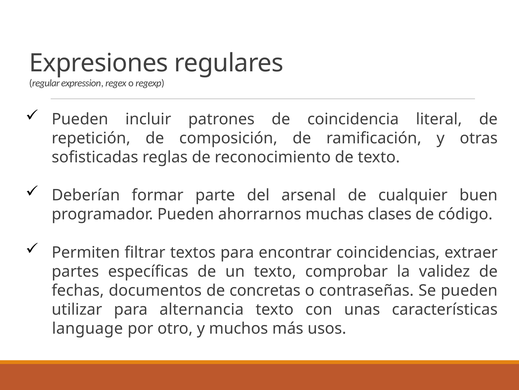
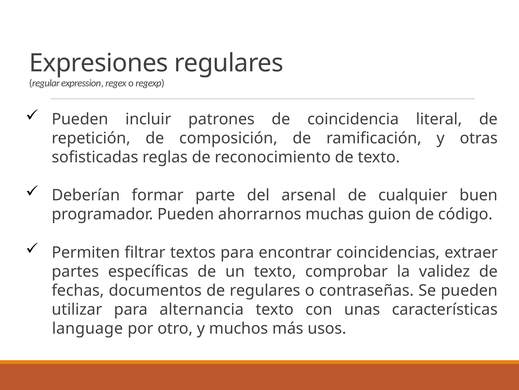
clases: clases -> guion
de concretas: concretas -> regulares
